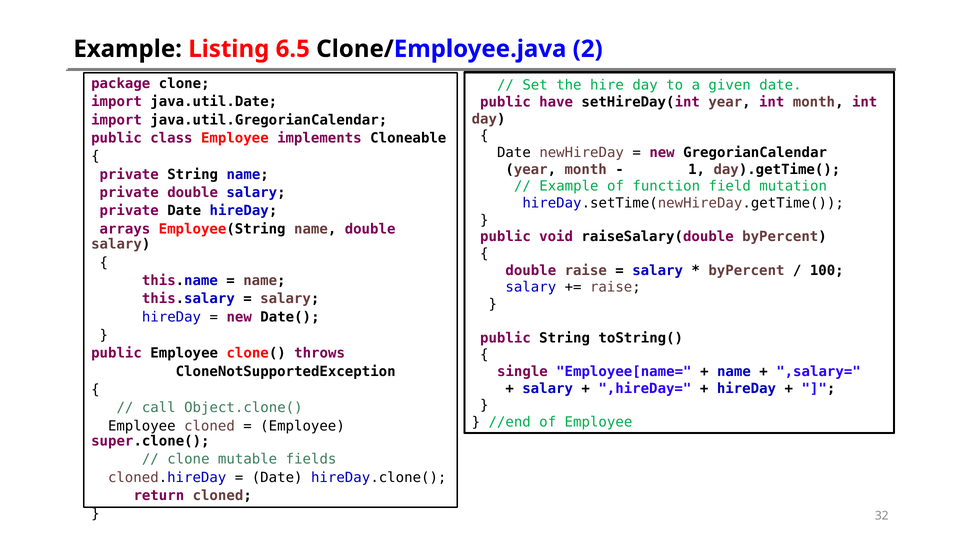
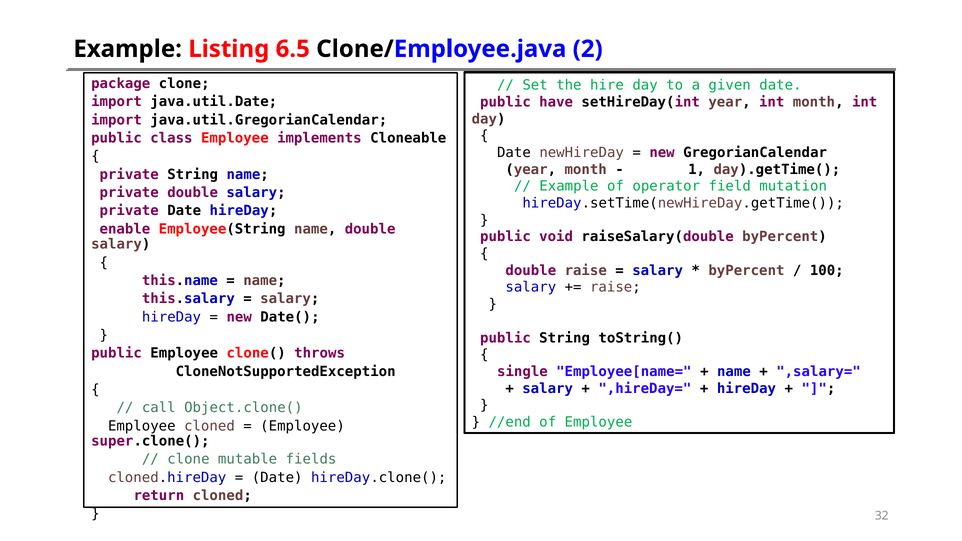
function: function -> operator
arrays: arrays -> enable
